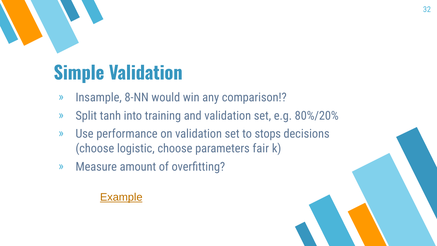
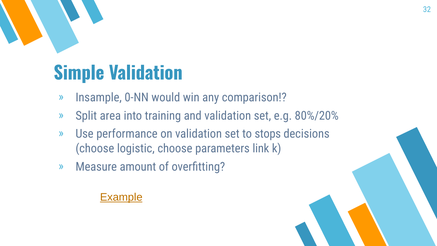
8-NN: 8-NN -> 0-NN
tanh: tanh -> area
fair: fair -> link
